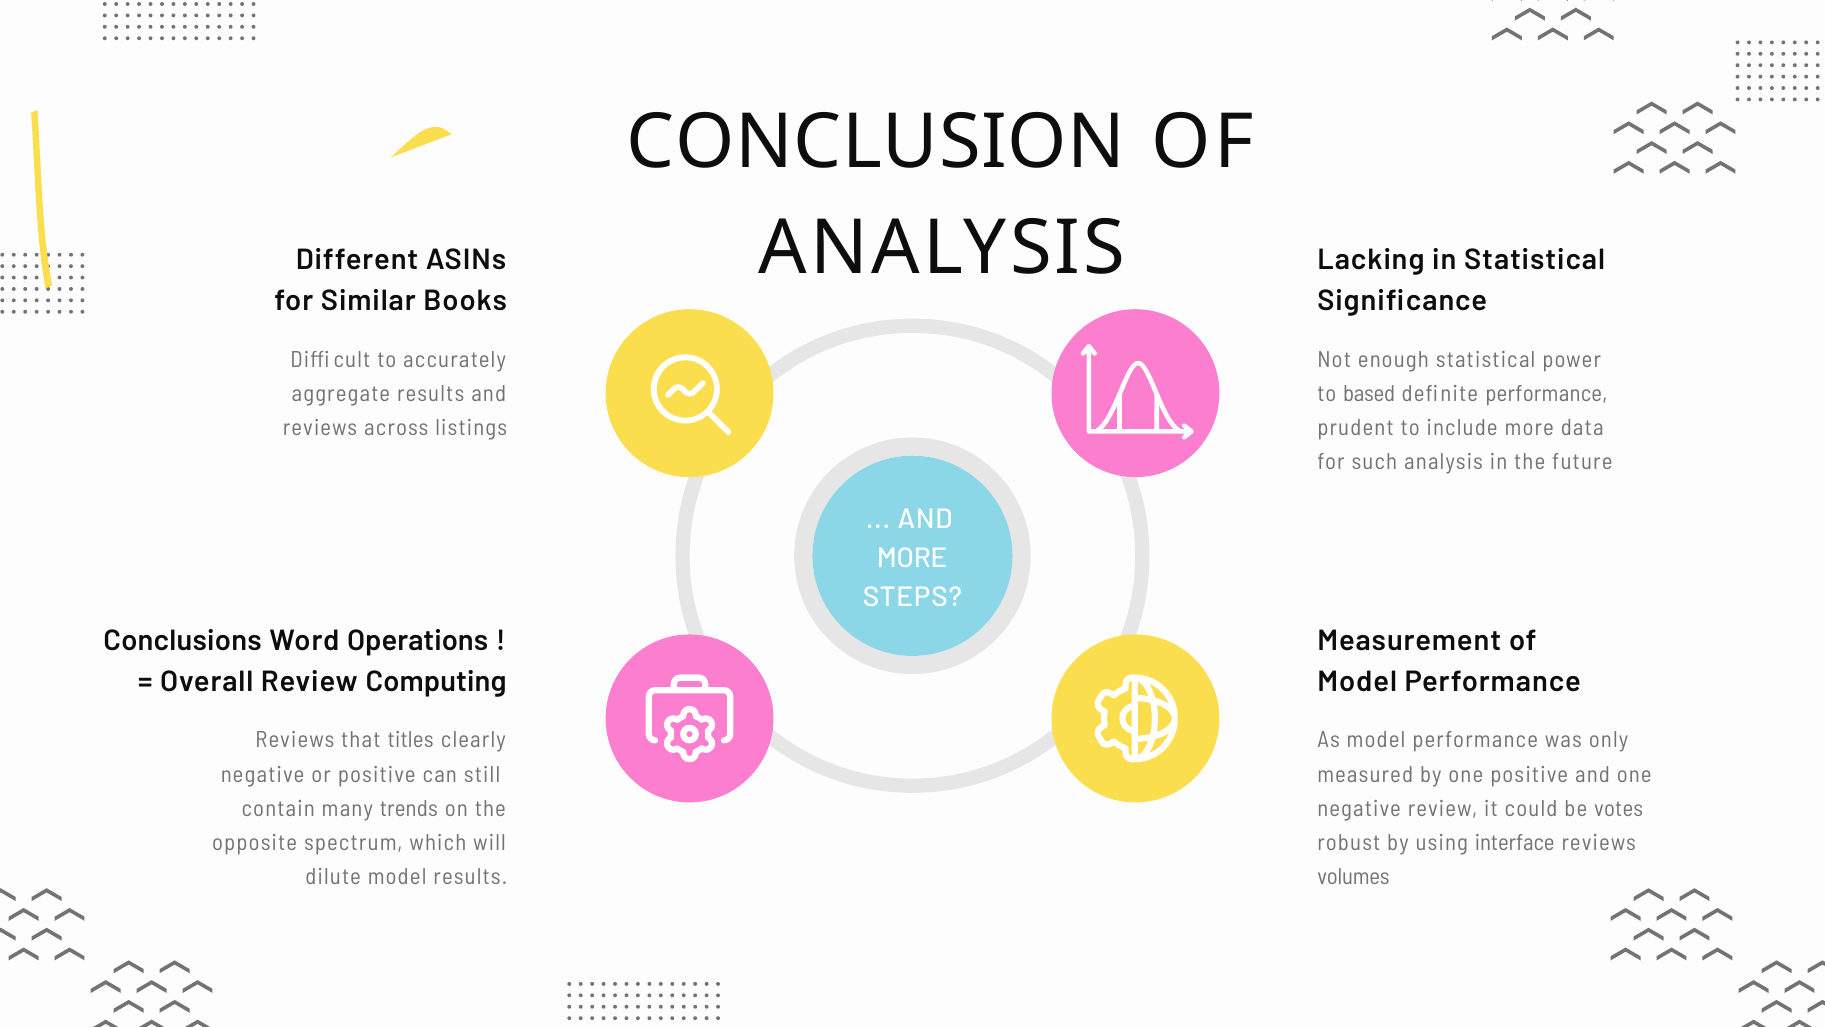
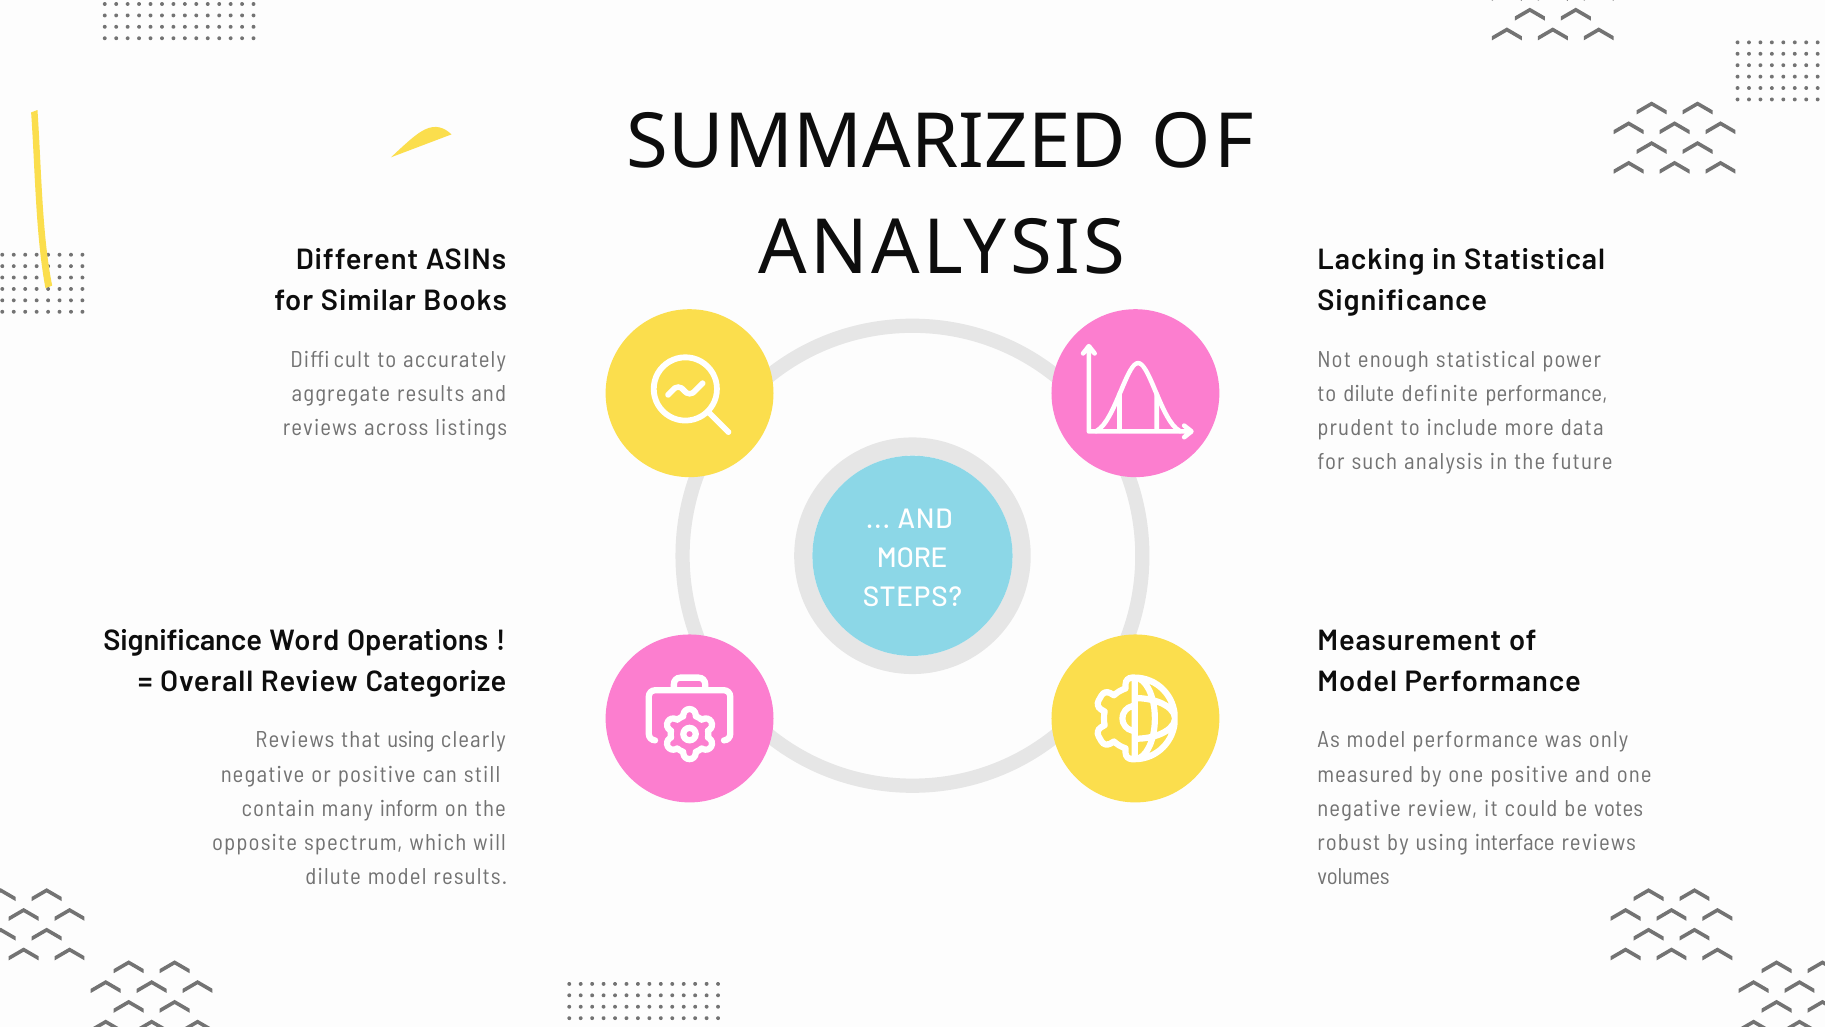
CONCLUSION: CONCLUSION -> SUMMARIZED
to based: based -> dilute
Conclusions at (183, 640): Conclusions -> Significance
Computing: Computing -> Categorize
that titles: titles -> using
trends: trends -> inform
